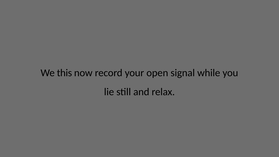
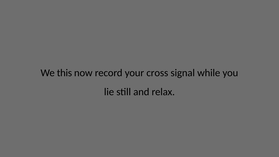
open: open -> cross
